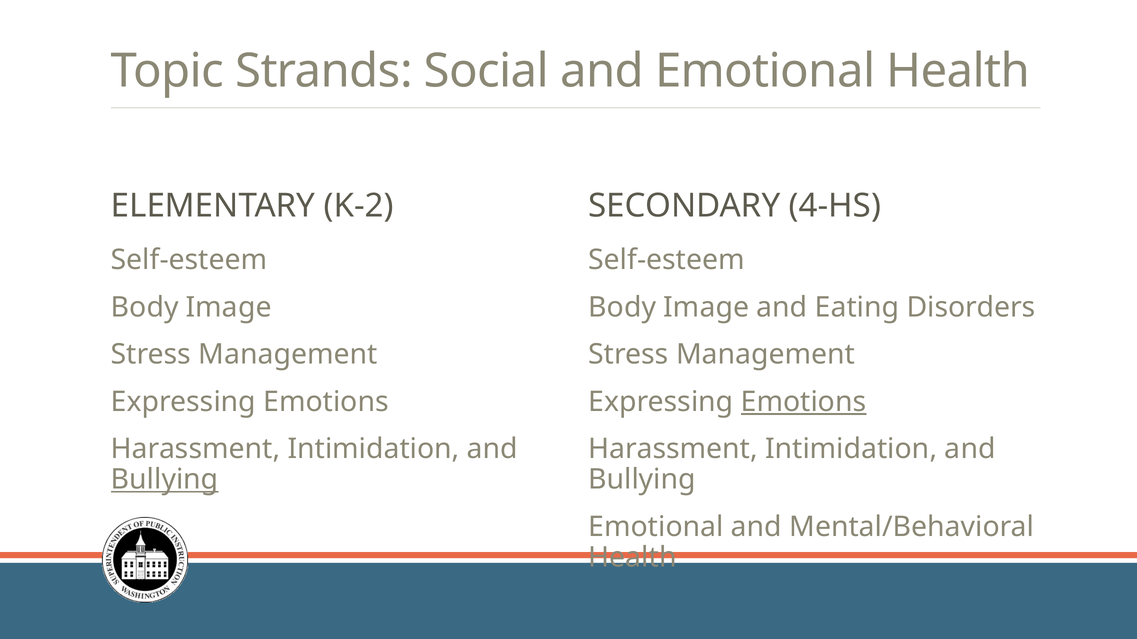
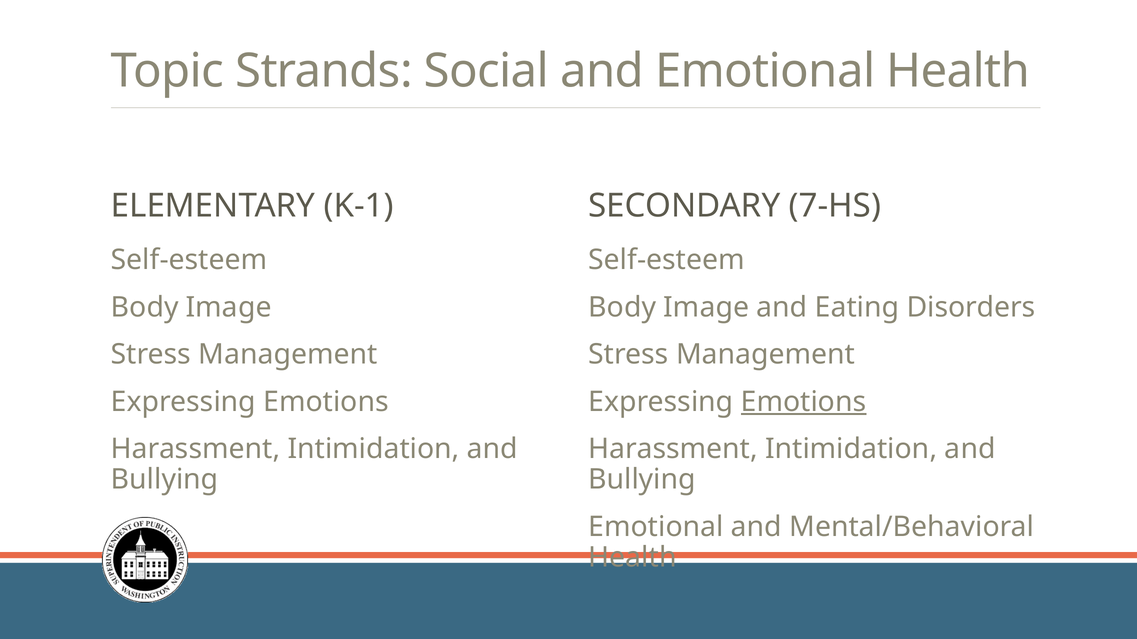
K-2: K-2 -> K-1
4-HS: 4-HS -> 7-HS
Bullying at (165, 480) underline: present -> none
